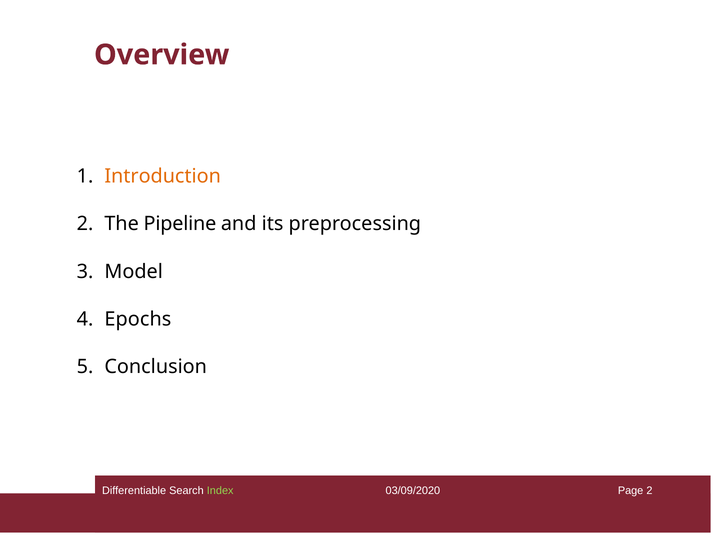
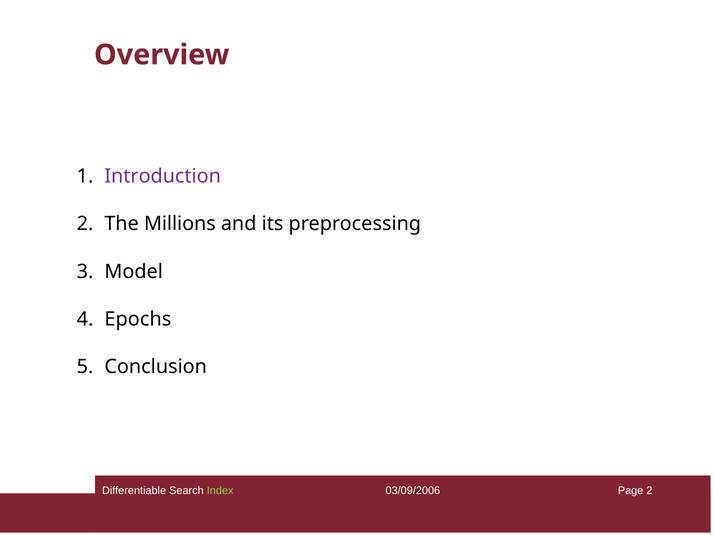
Introduction colour: orange -> purple
Pipeline: Pipeline -> Millions
03/09/2020: 03/09/2020 -> 03/09/2006
